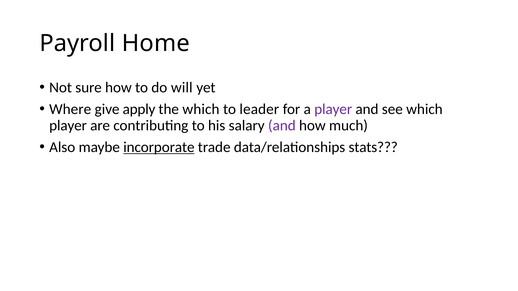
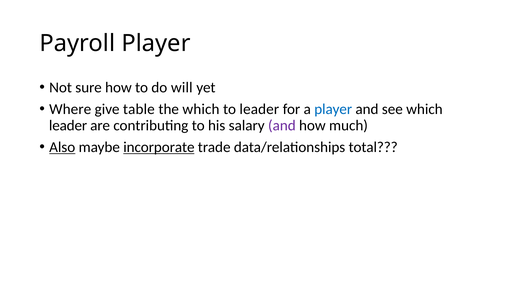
Payroll Home: Home -> Player
apply: apply -> table
player at (333, 109) colour: purple -> blue
player at (68, 126): player -> leader
Also underline: none -> present
stats: stats -> total
